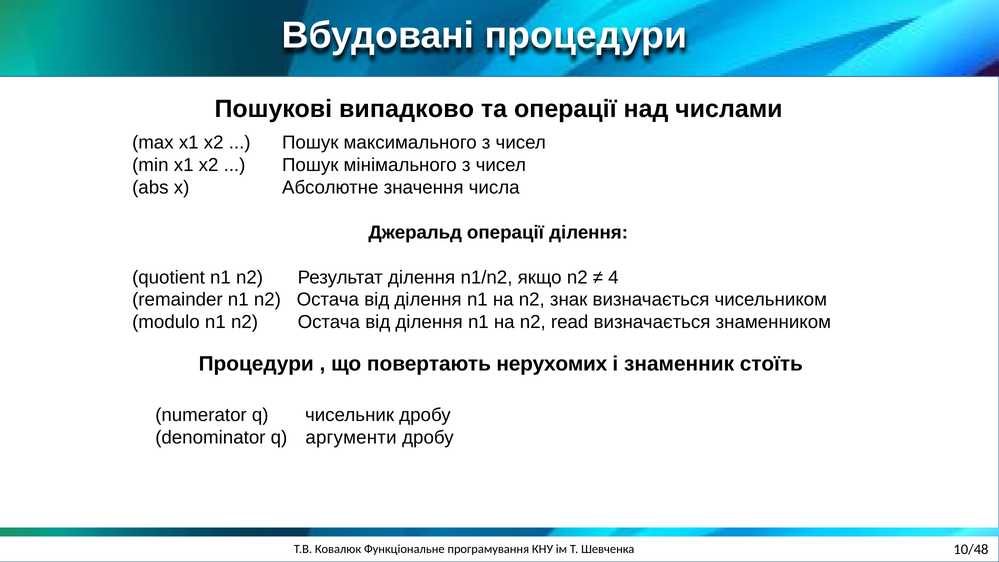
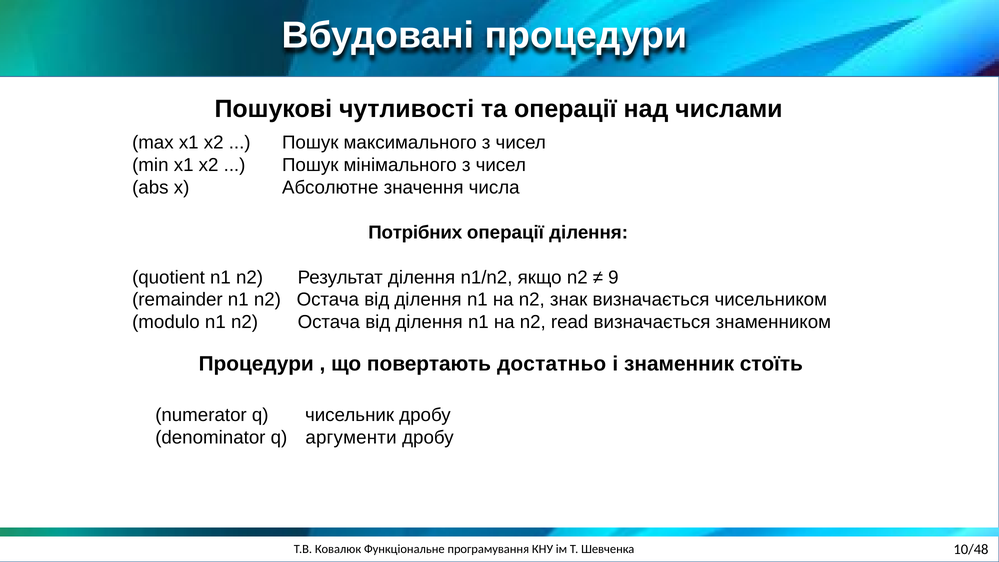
випадково: випадково -> чутливості
Джеральд: Джеральд -> Потрібних
4: 4 -> 9
нерухомих: нерухомих -> достатньо
